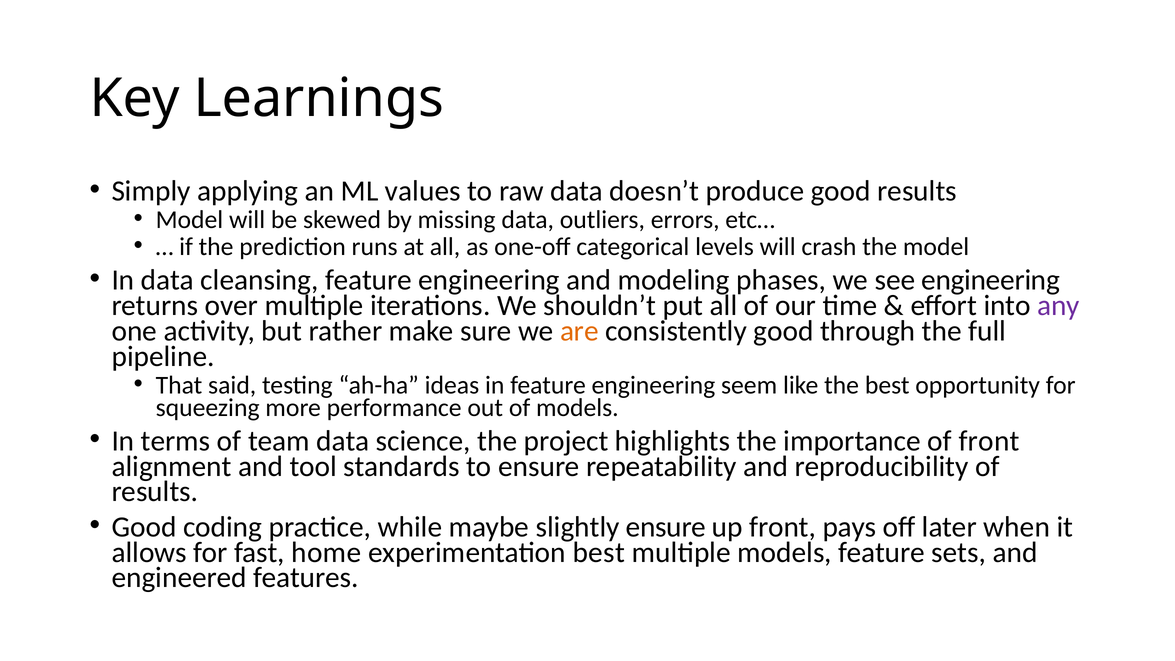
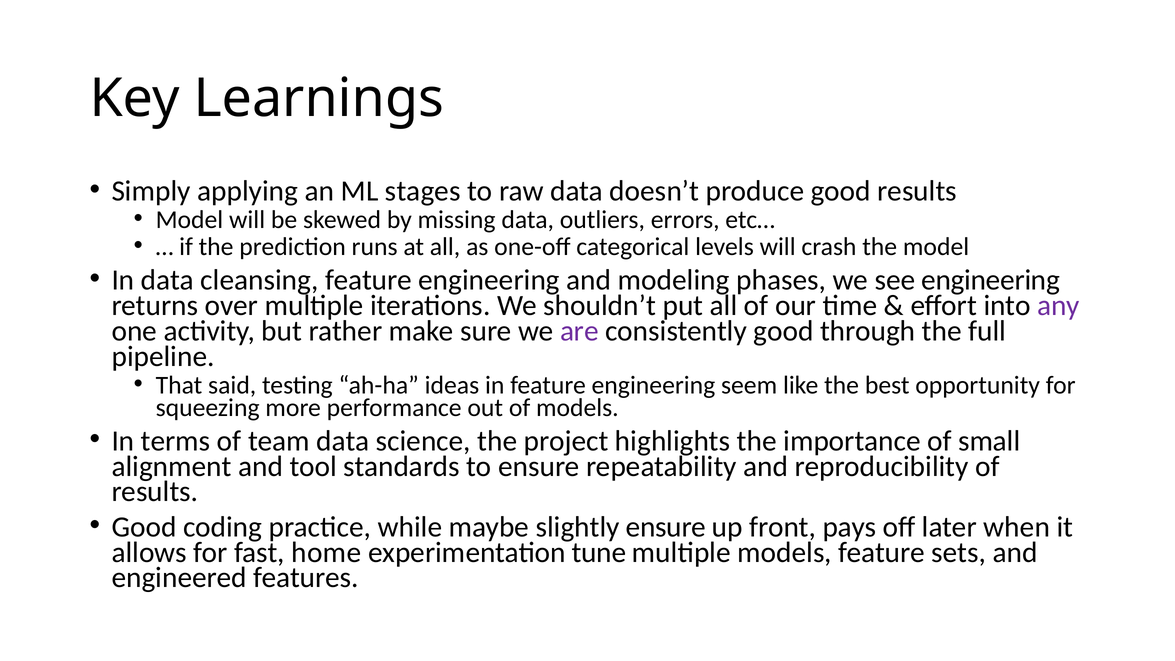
values: values -> stages
are colour: orange -> purple
of front: front -> small
experimentation best: best -> tune
